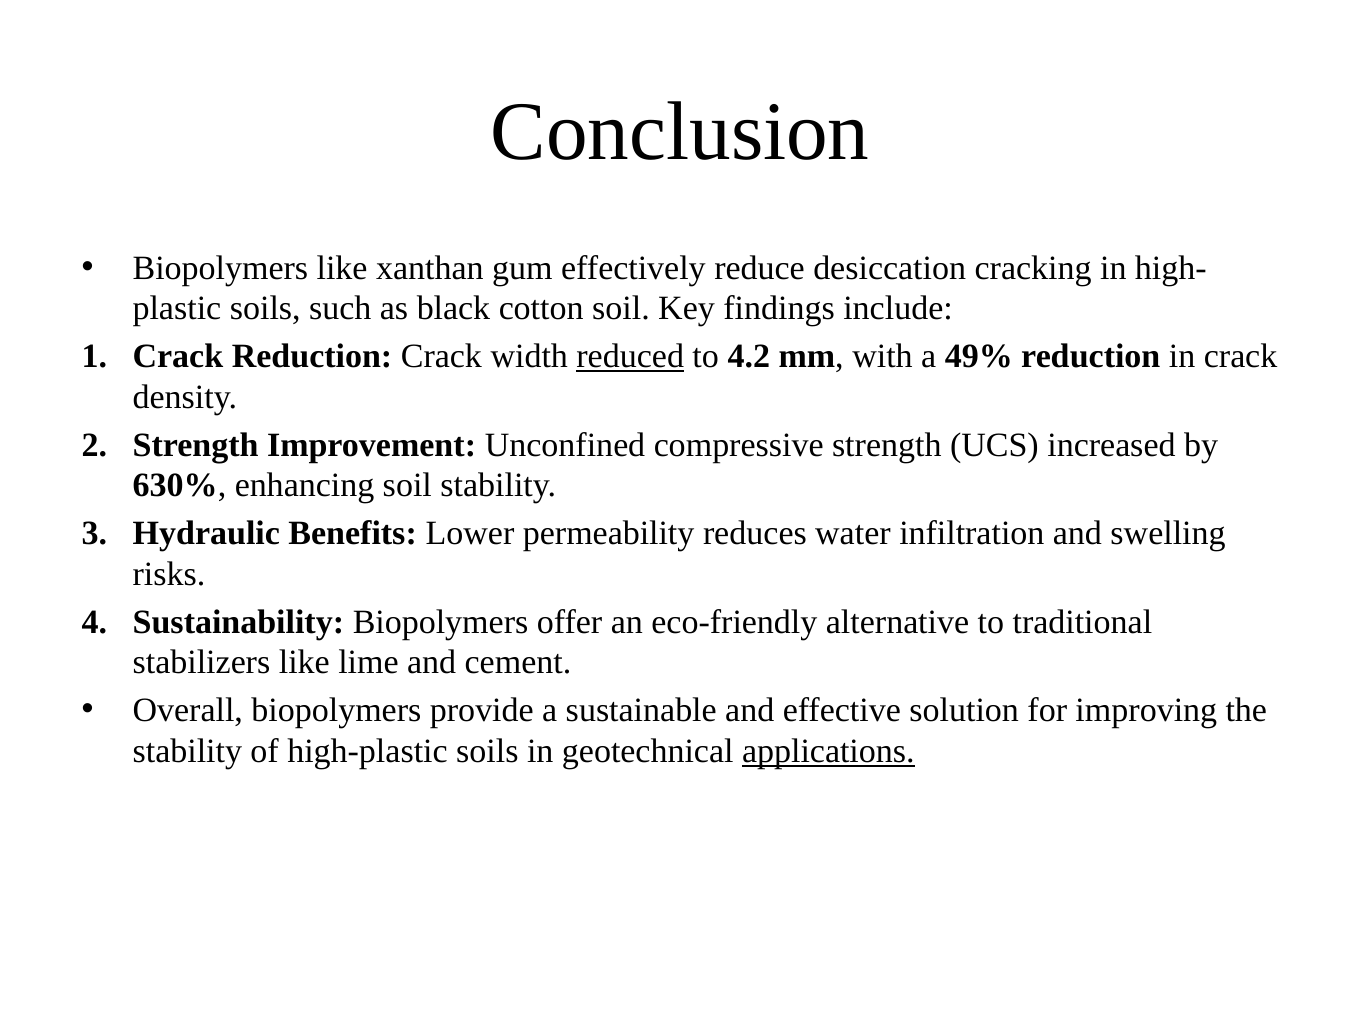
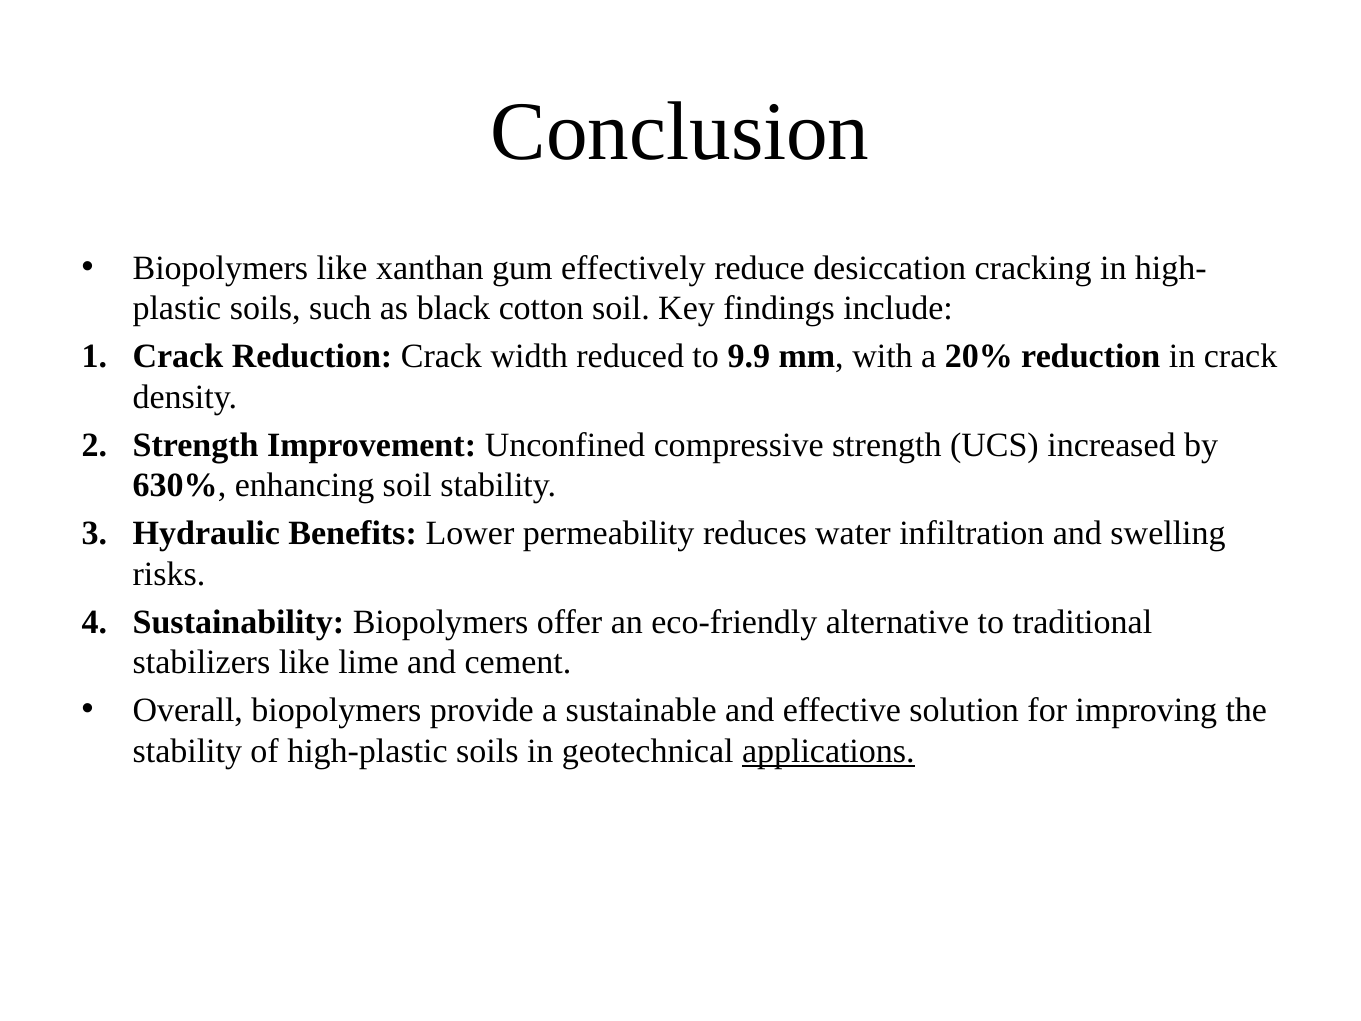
reduced underline: present -> none
4.2: 4.2 -> 9.9
49%: 49% -> 20%
